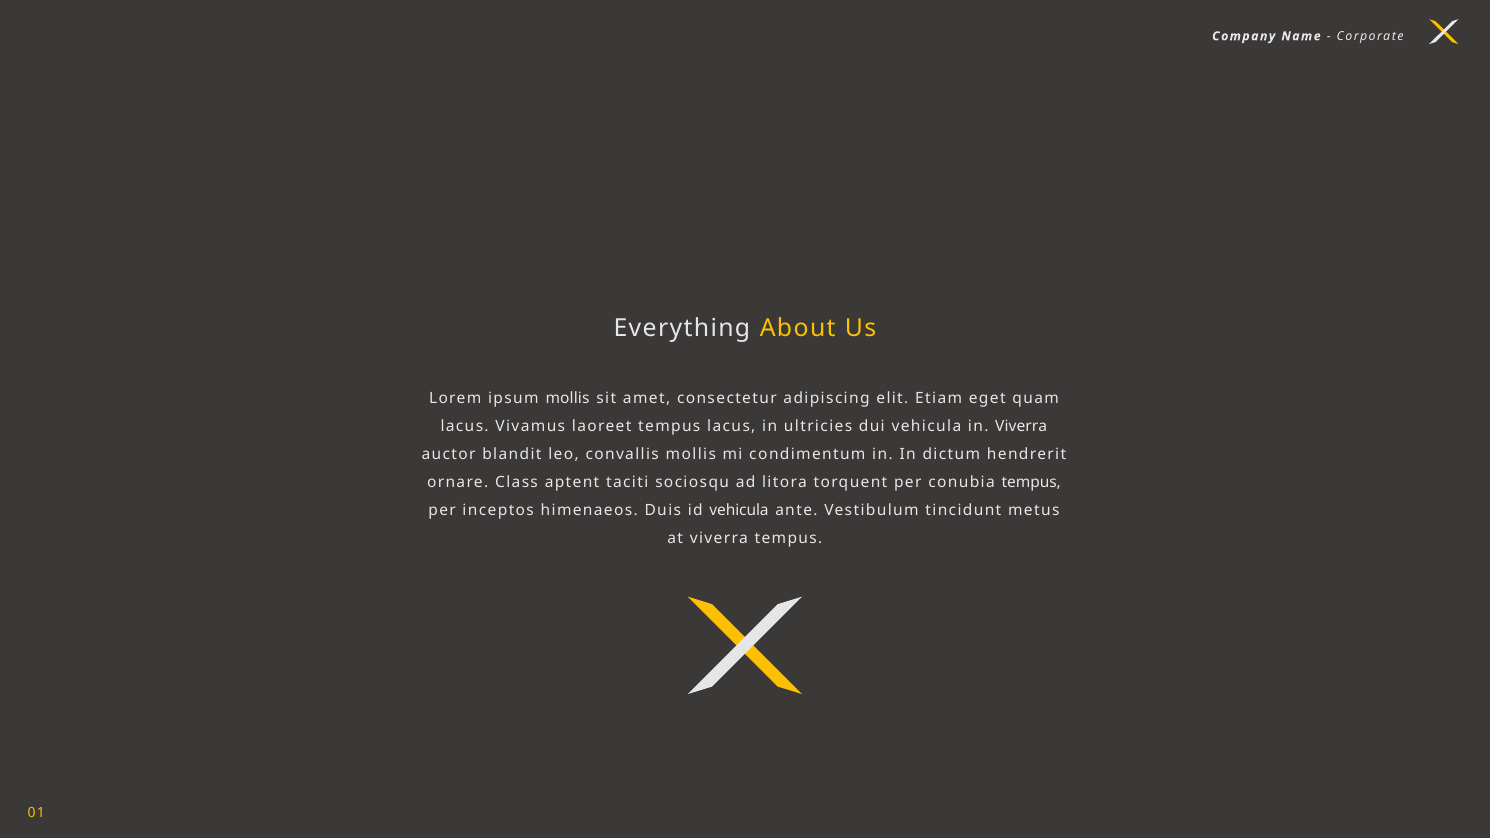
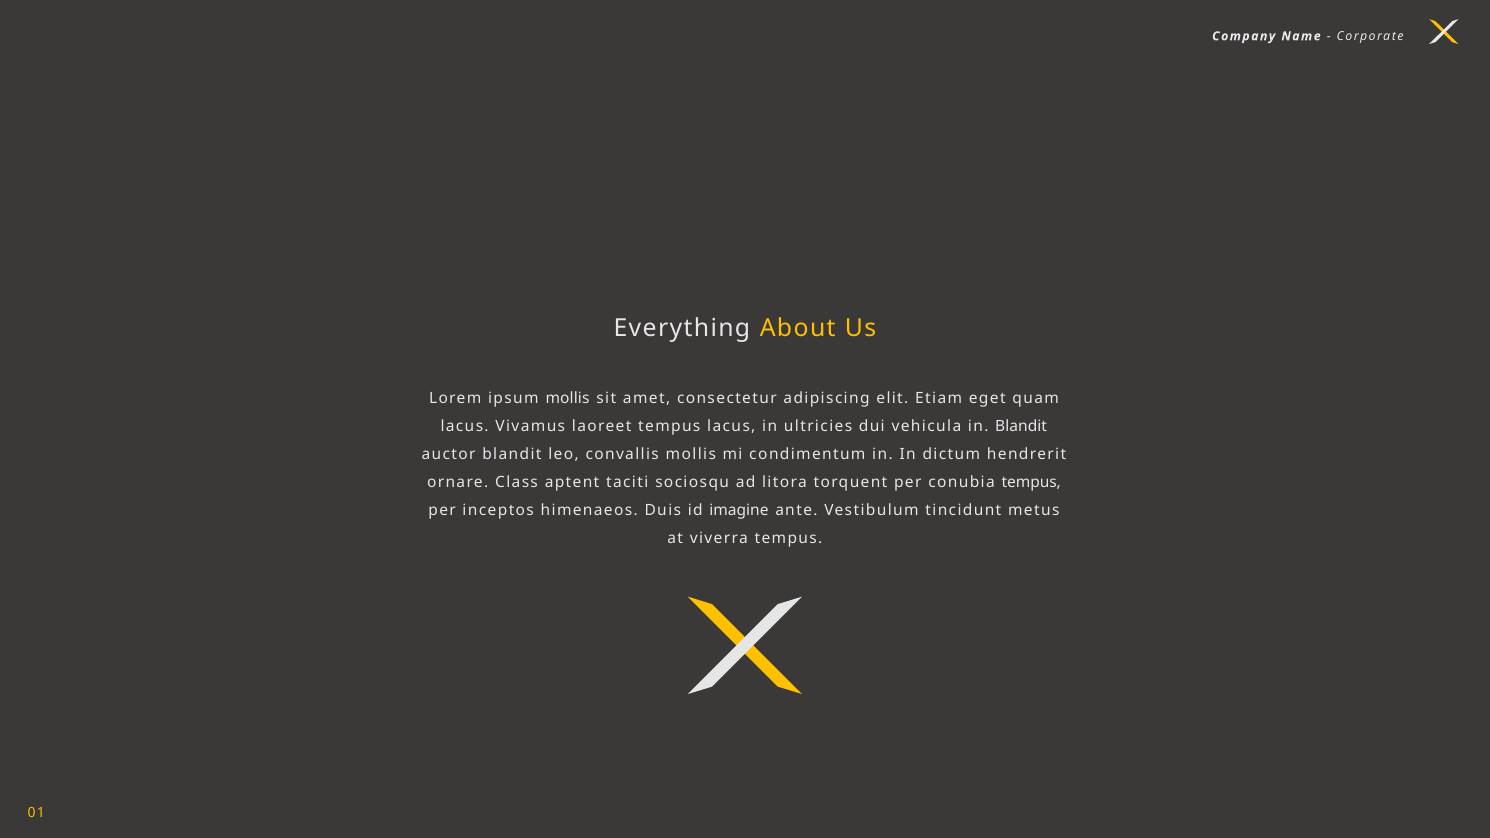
in Viverra: Viverra -> Blandit
id vehicula: vehicula -> imagine
